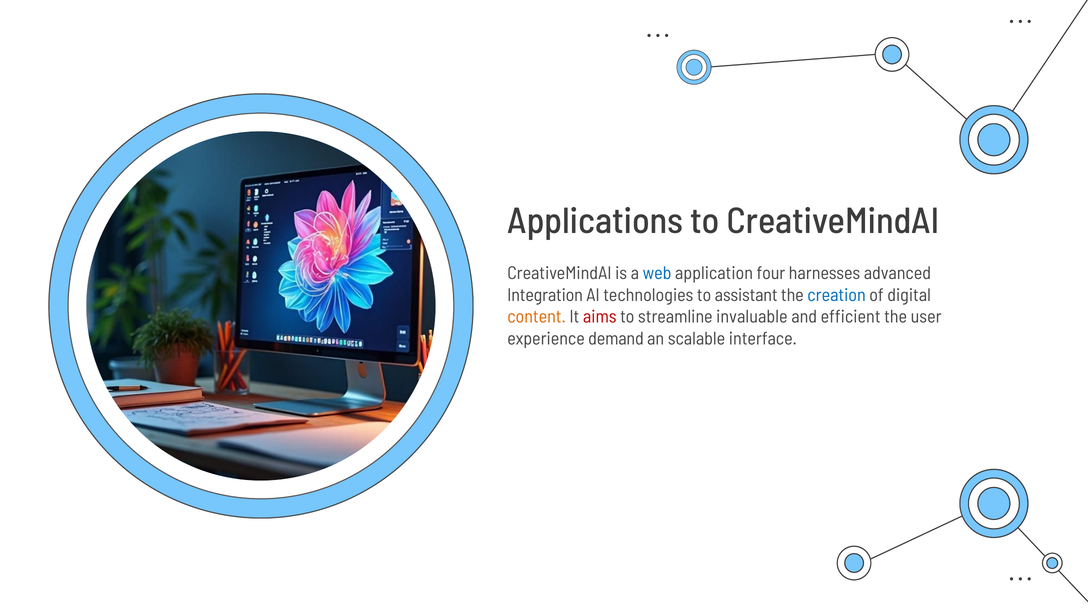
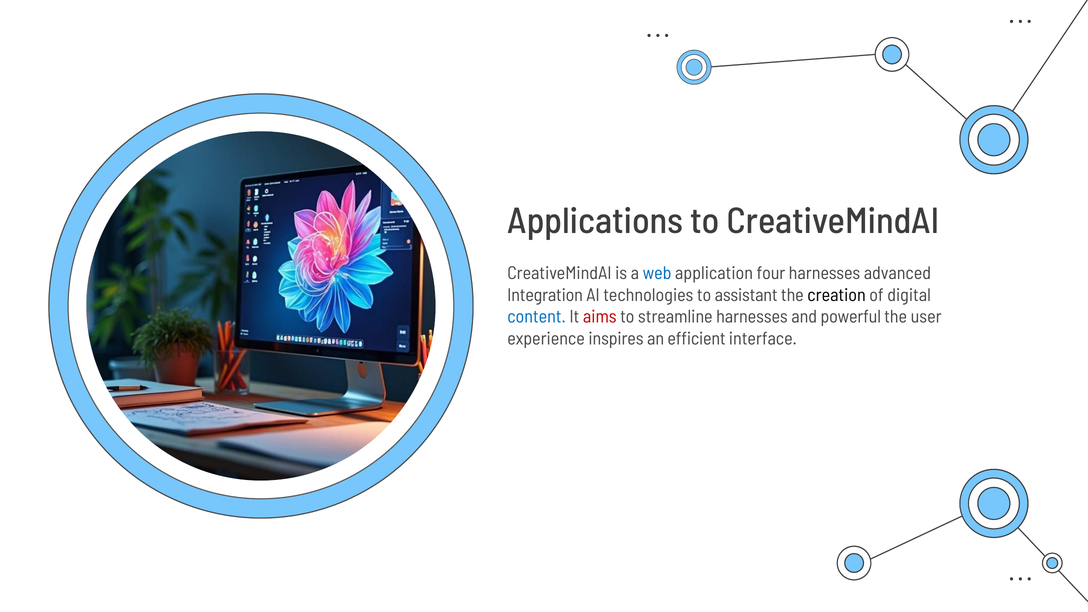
creation colour: blue -> black
content colour: orange -> blue
streamline invaluable: invaluable -> harnesses
efficient: efficient -> powerful
demand: demand -> inspires
scalable: scalable -> efficient
